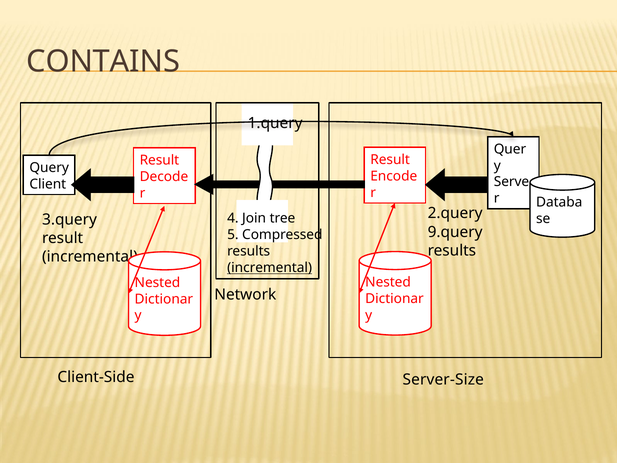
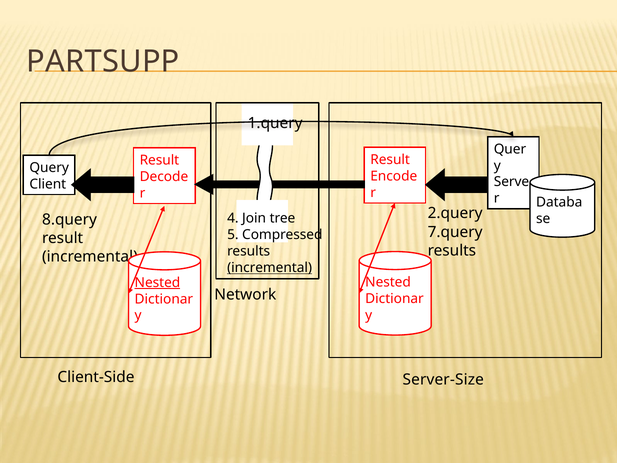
CONTAINS: CONTAINS -> PARTSUPP
3.query: 3.query -> 8.query
9.query: 9.query -> 7.query
Nested at (157, 282) underline: none -> present
